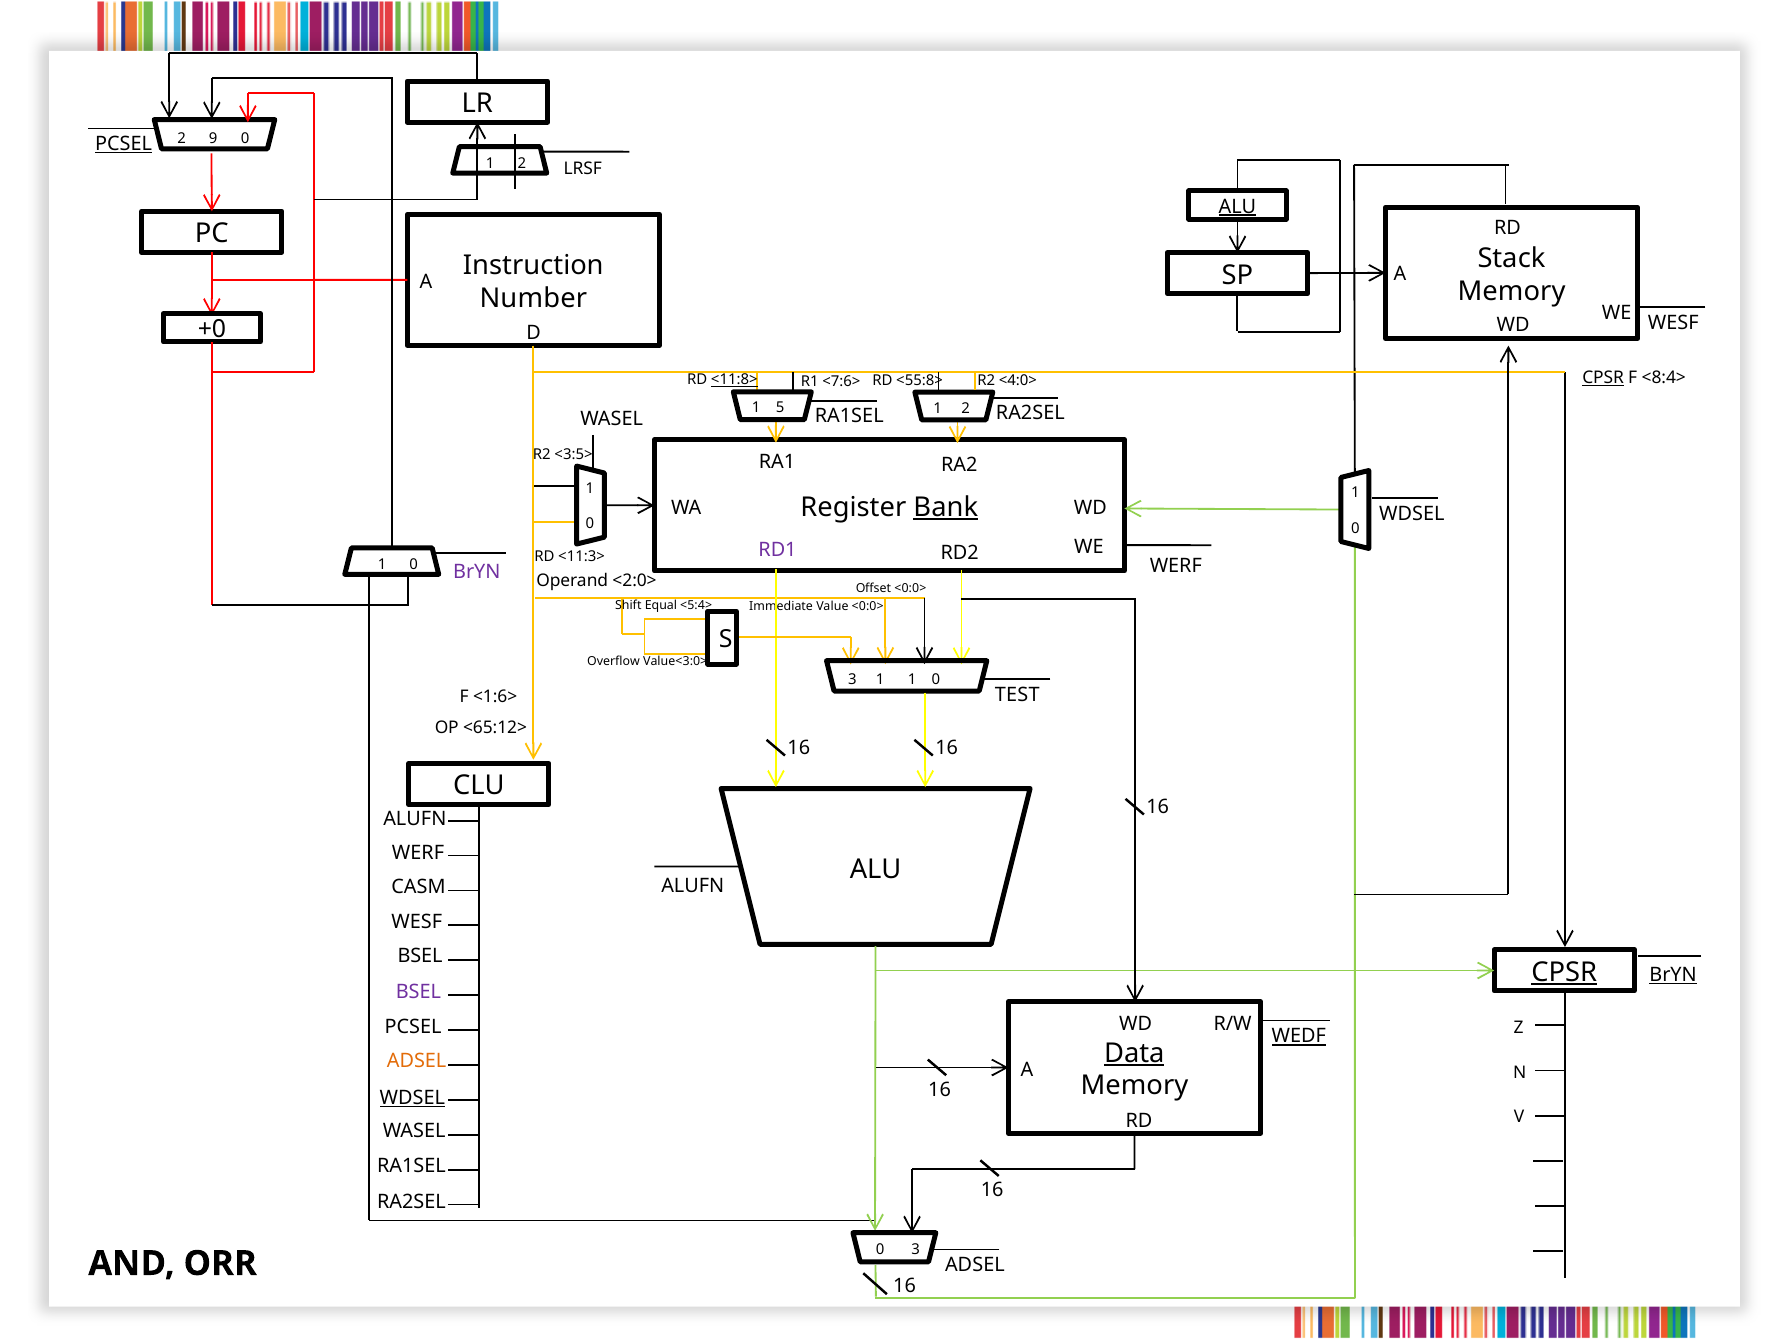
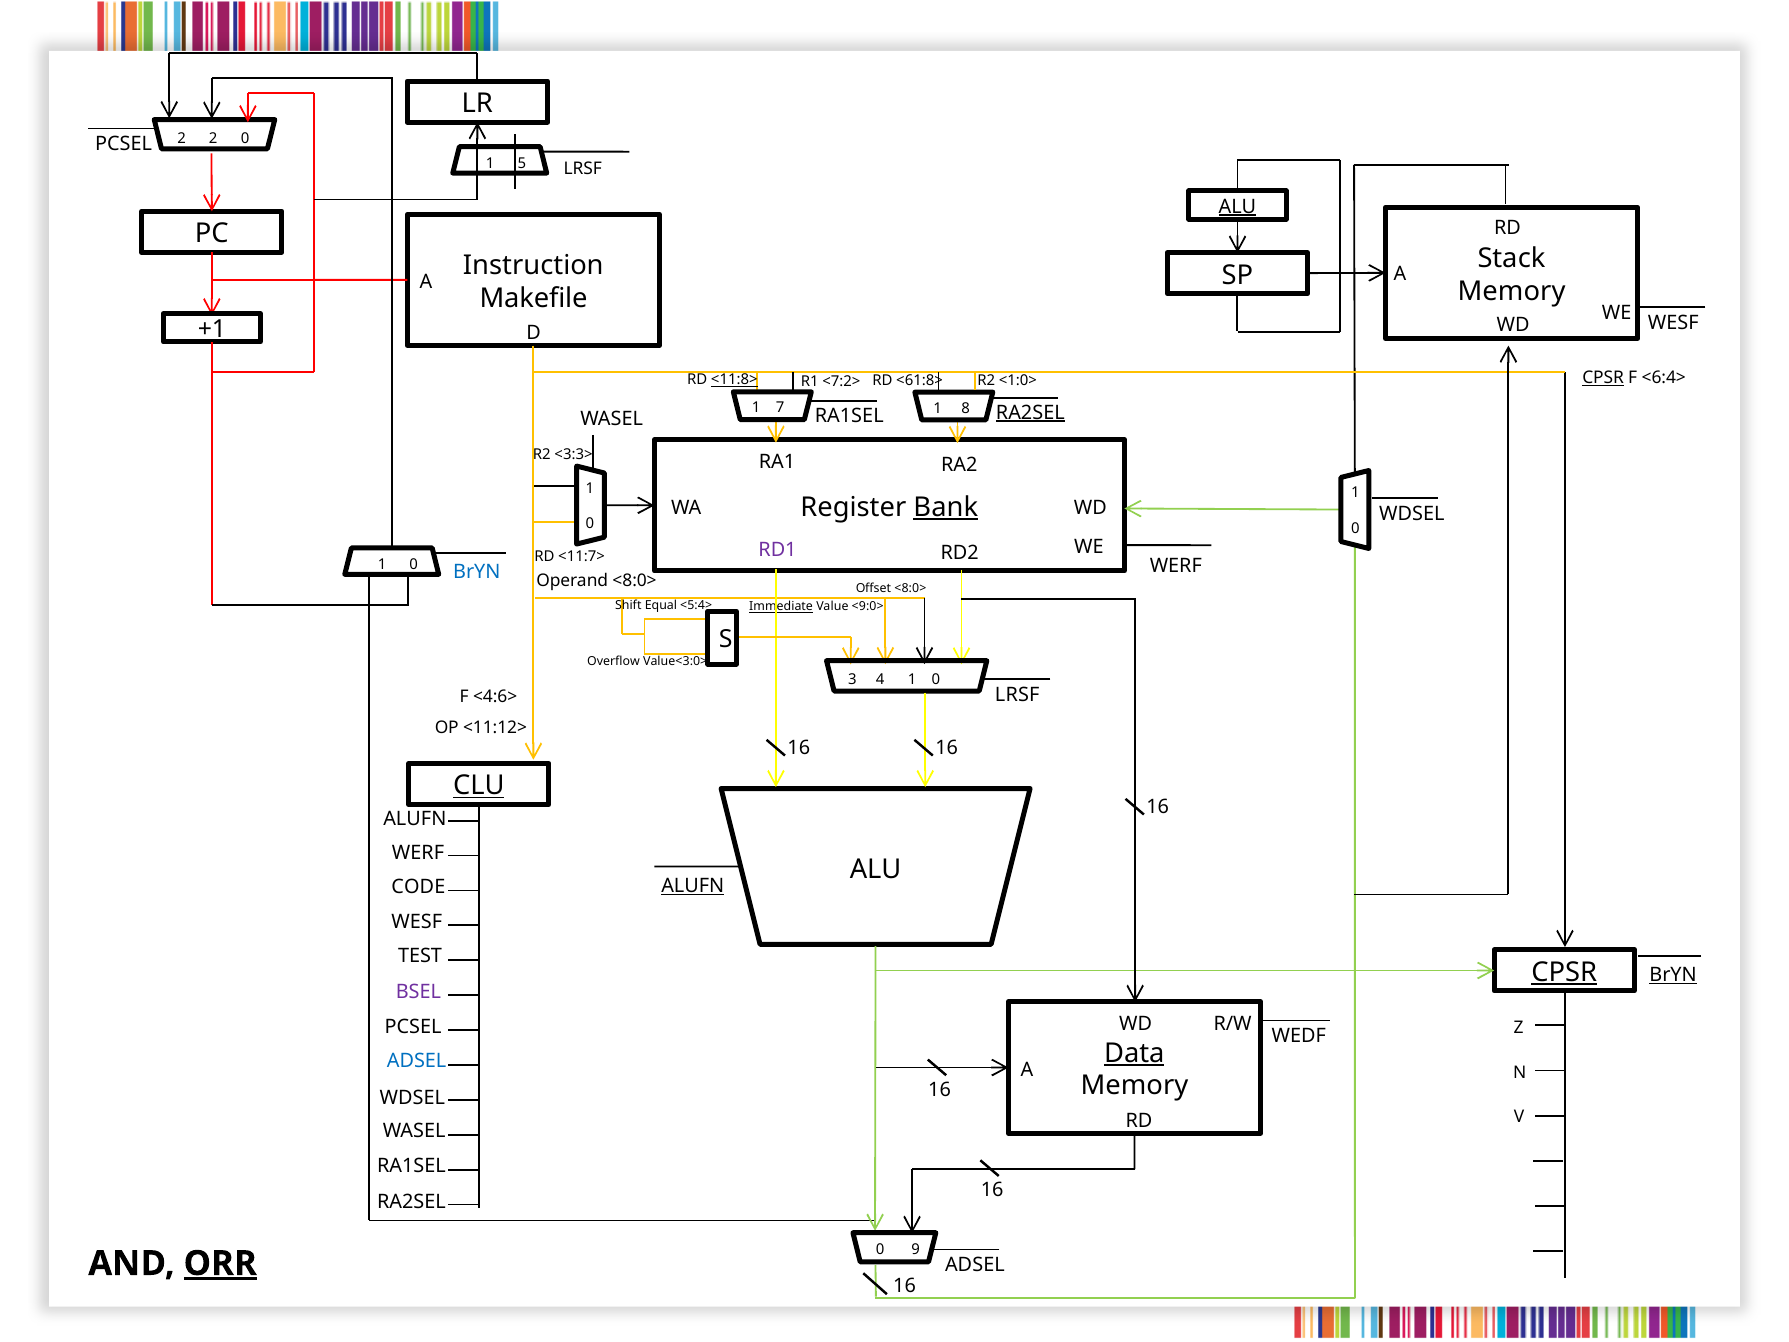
2 9: 9 -> 2
PCSEL at (124, 144) underline: present -> none
2 at (522, 163): 2 -> 5
Number: Number -> Makefile
+0: +0 -> +1
<8:4>: <8:4> -> <6:4>
<4:0>: <4:0> -> <1:0>
<55:8>: <55:8> -> <61:8>
<7:6>: <7:6> -> <7:2>
5: 5 -> 7
2 at (966, 408): 2 -> 8
RA2SEL at (1030, 412) underline: none -> present
<3:5>: <3:5> -> <3:3>
<11:3>: <11:3> -> <11:7>
BrYN at (477, 572) colour: purple -> blue
Operand <2:0>: <2:0> -> <8:0>
Offset <0:0>: <0:0> -> <8:0>
Immediate underline: none -> present
Value <0:0>: <0:0> -> <9:0>
3 1: 1 -> 4
TEST at (1017, 694): TEST -> LRSF
<1:6>: <1:6> -> <4:6>
<65:12>: <65:12> -> <11:12>
CLU underline: none -> present
ALUFN at (693, 886) underline: none -> present
CASM: CASM -> CODE
BSEL at (420, 956): BSEL -> TEST
WEDF underline: present -> none
ADSEL at (417, 1061) colour: orange -> blue
WDSEL at (412, 1098) underline: present -> none
0 3: 3 -> 9
ORR underline: none -> present
